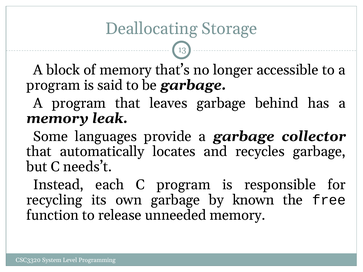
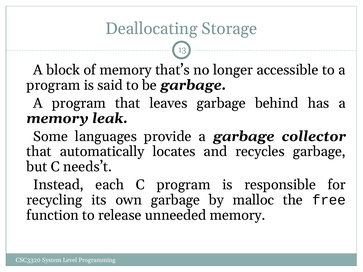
known: known -> malloc
